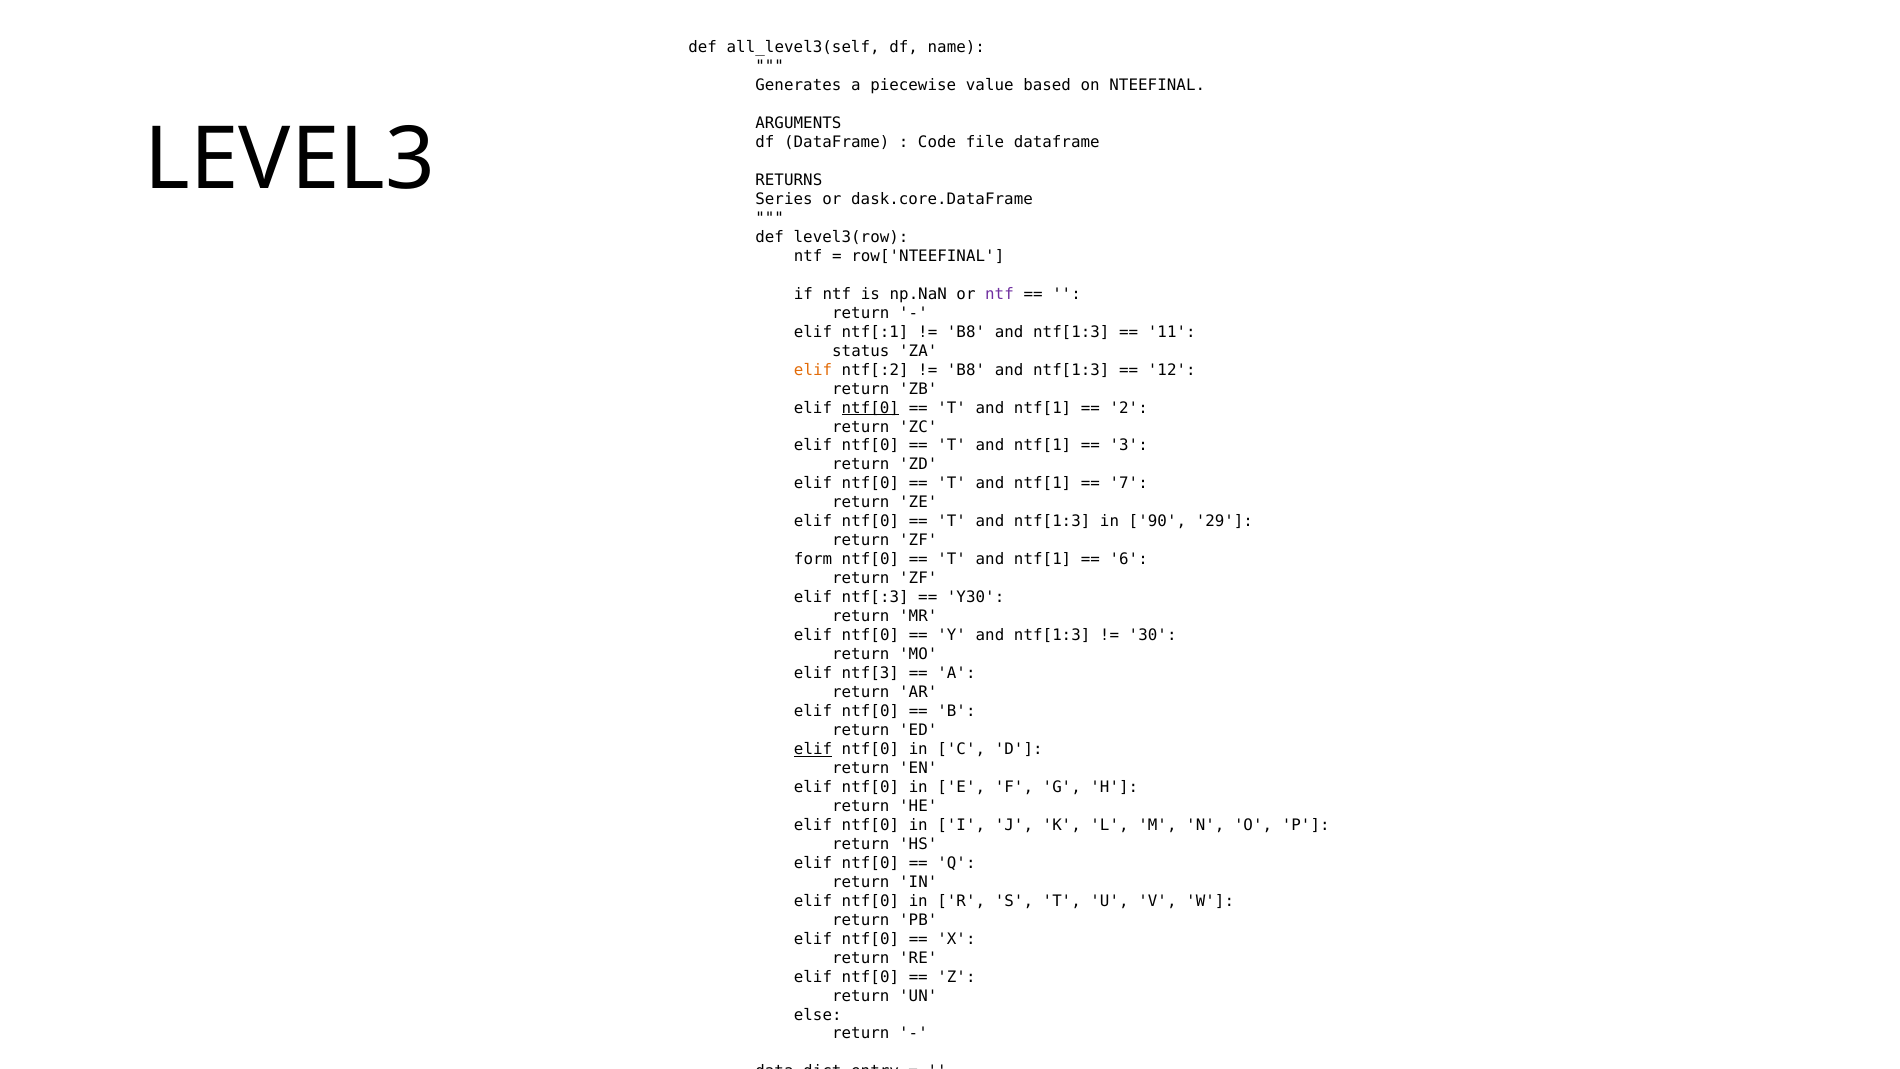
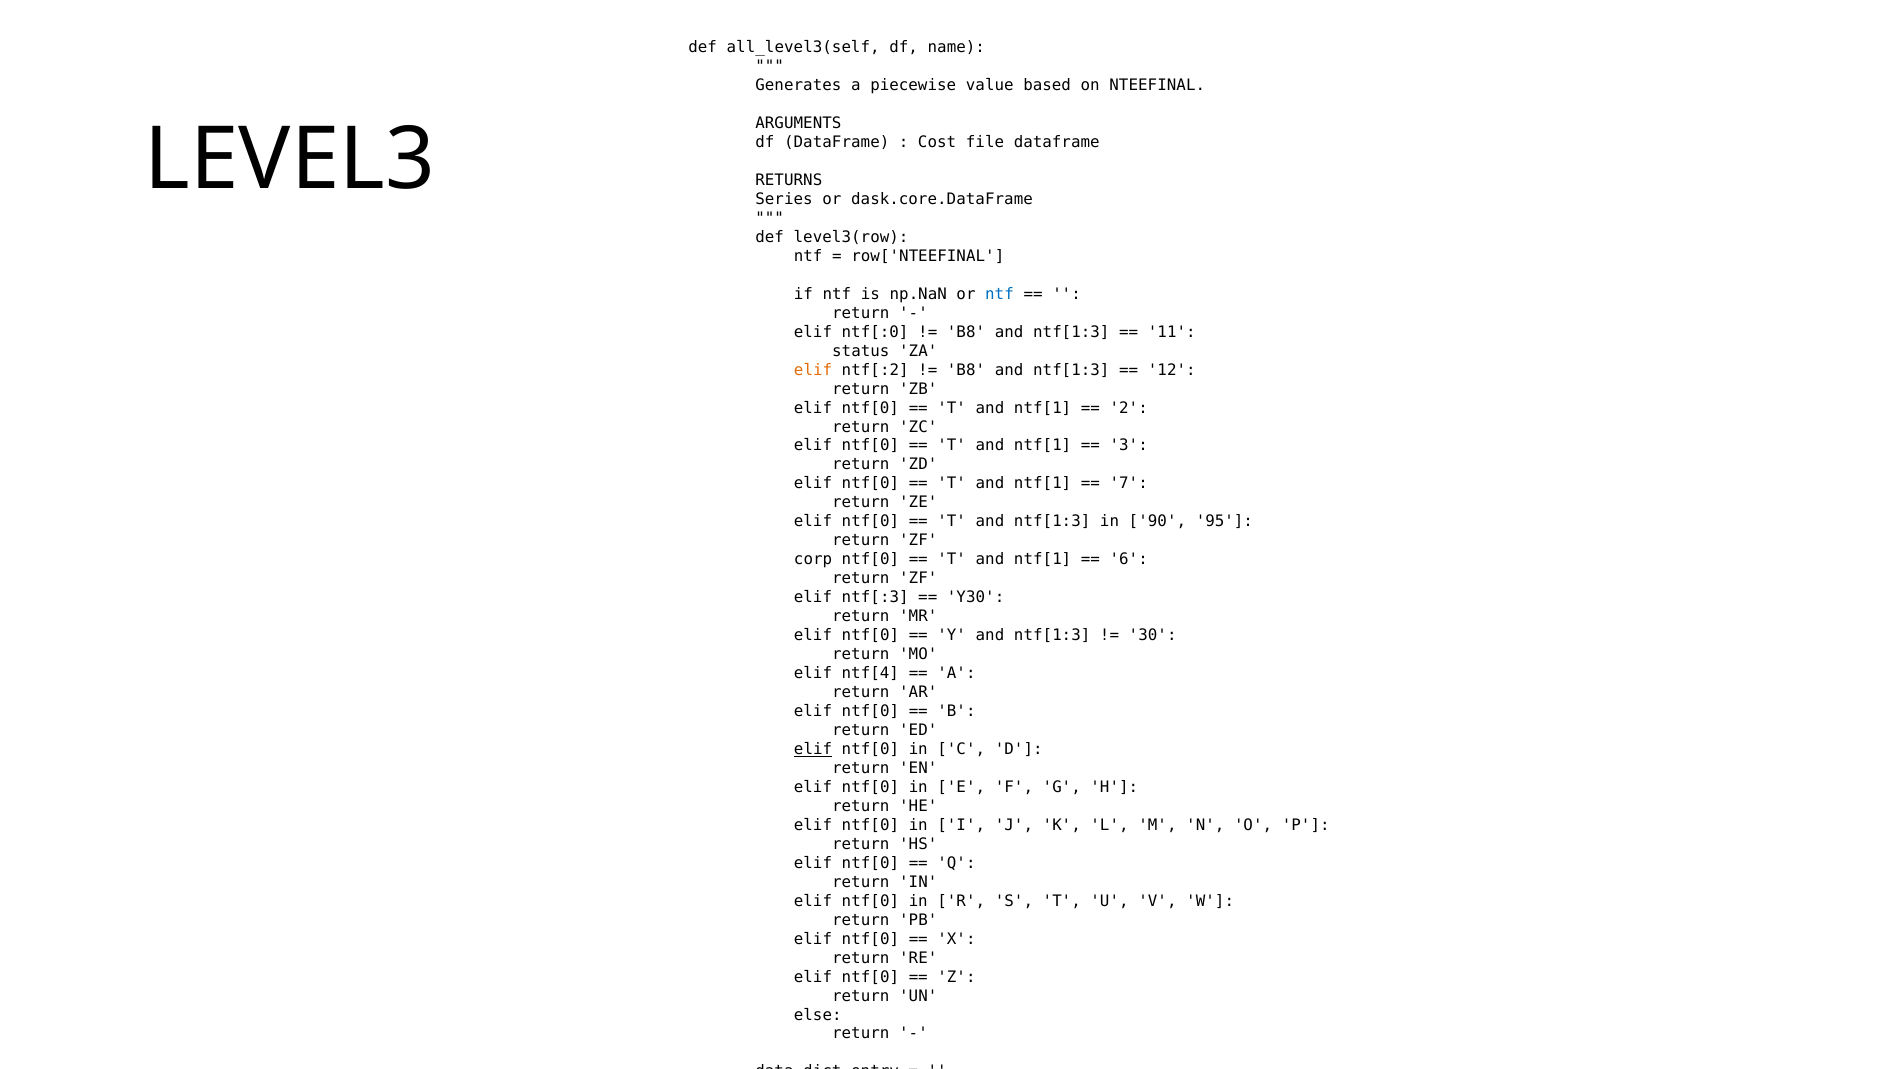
Code: Code -> Cost
ntf at (999, 294) colour: purple -> blue
ntf[:1: ntf[:1 -> ntf[:0
ntf[0 at (870, 408) underline: present -> none
29: 29 -> 95
form: form -> corp
ntf[3: ntf[3 -> ntf[4
